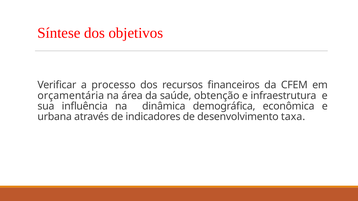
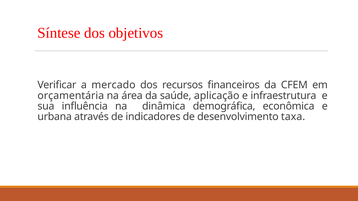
processo: processo -> mercado
obtenção: obtenção -> aplicação
